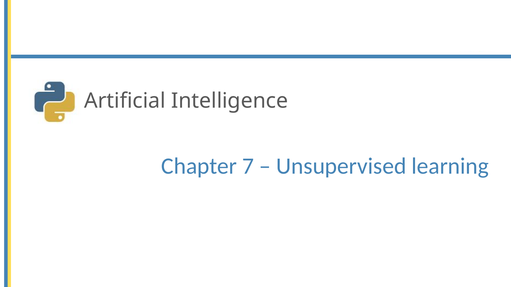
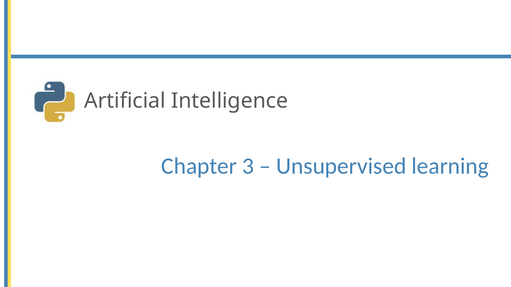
7: 7 -> 3
